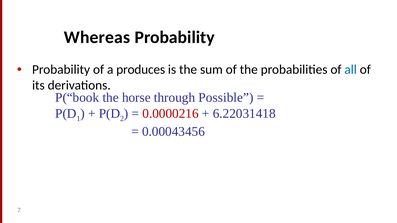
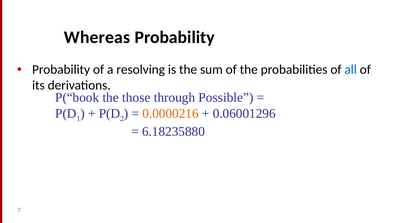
produces: produces -> resolving
horse: horse -> those
0.0000216 colour: red -> orange
6.22031418: 6.22031418 -> 0.06001296
0.00043456: 0.00043456 -> 6.18235880
